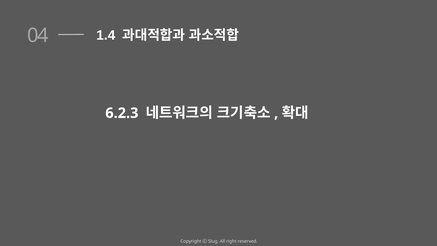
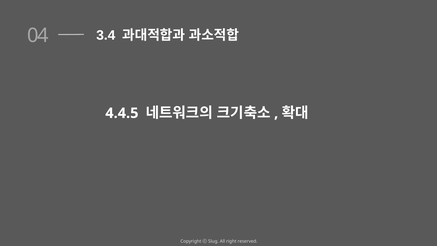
1.4: 1.4 -> 3.4
6.2.3: 6.2.3 -> 4.4.5
